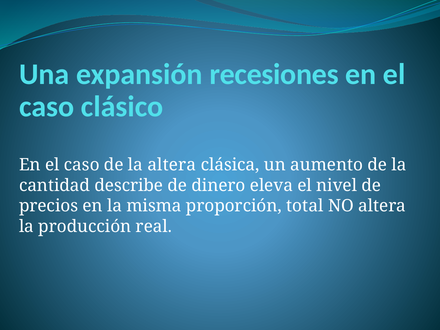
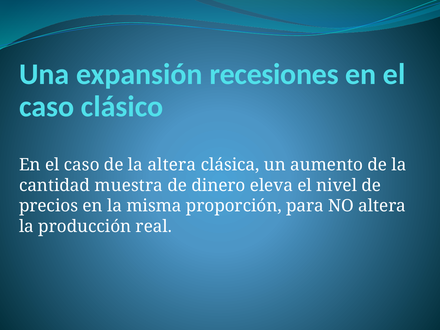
describe: describe -> muestra
total: total -> para
